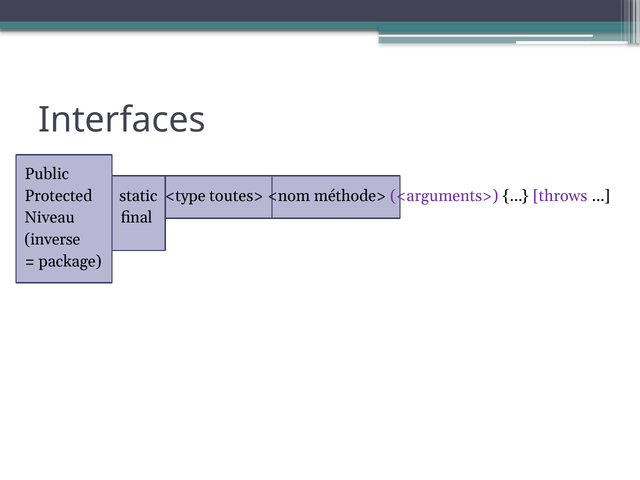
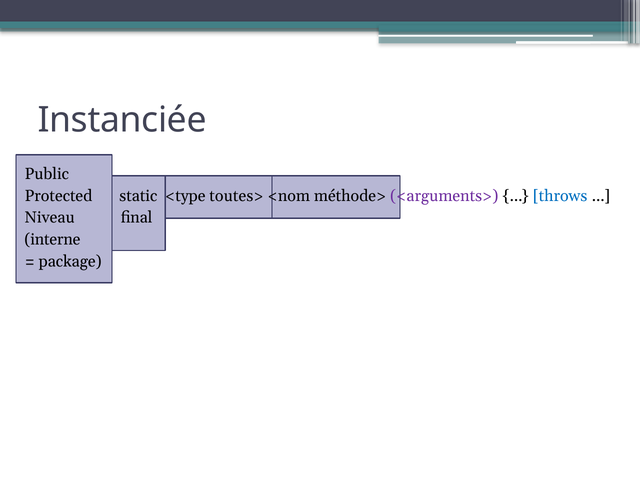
Interfaces: Interfaces -> Instanciée
throws colour: purple -> blue
inverse: inverse -> interne
